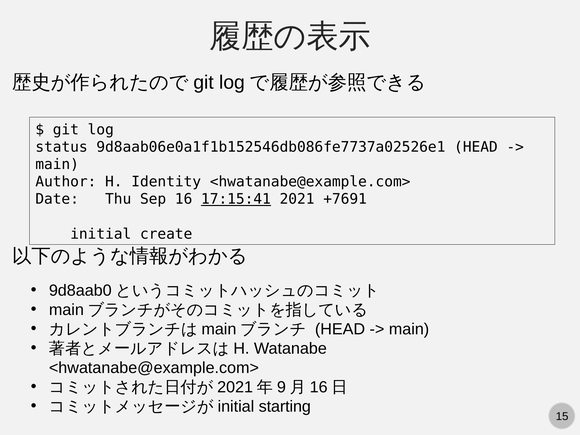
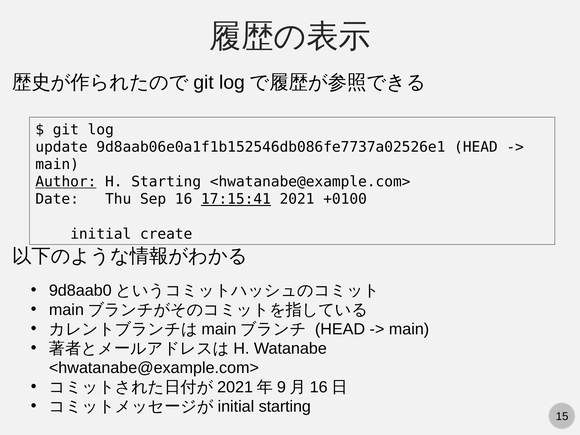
status: status -> update
Author underline: none -> present
H Identity: Identity -> Starting
+7691: +7691 -> +0100
